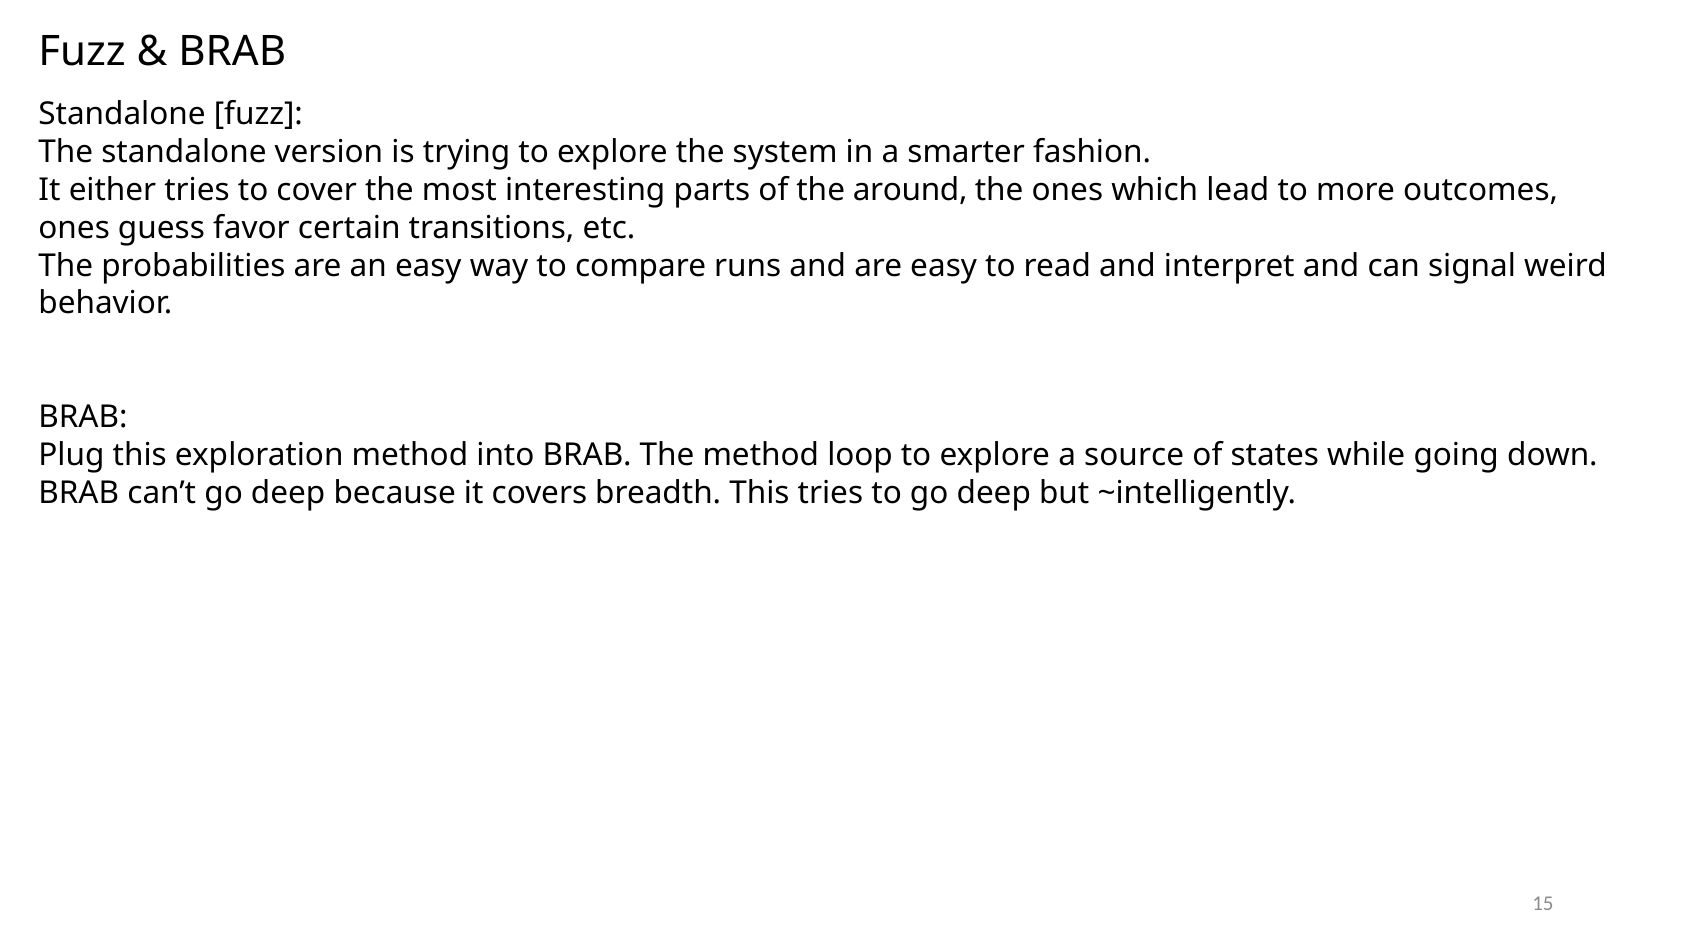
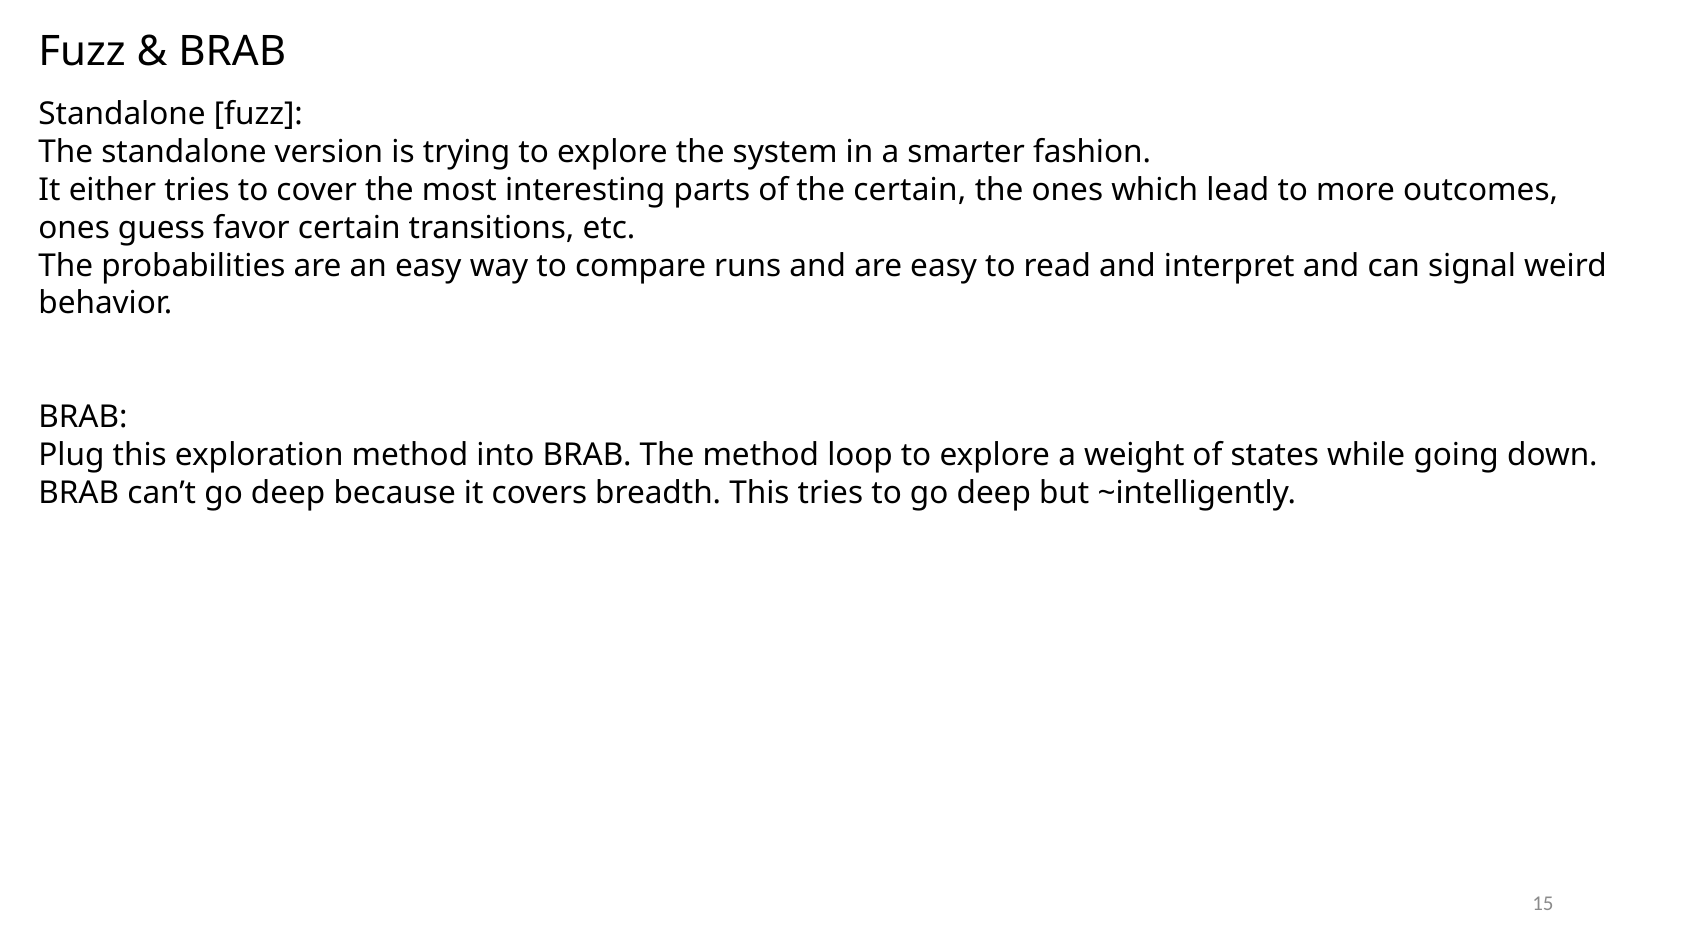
the around: around -> certain
source: source -> weight
